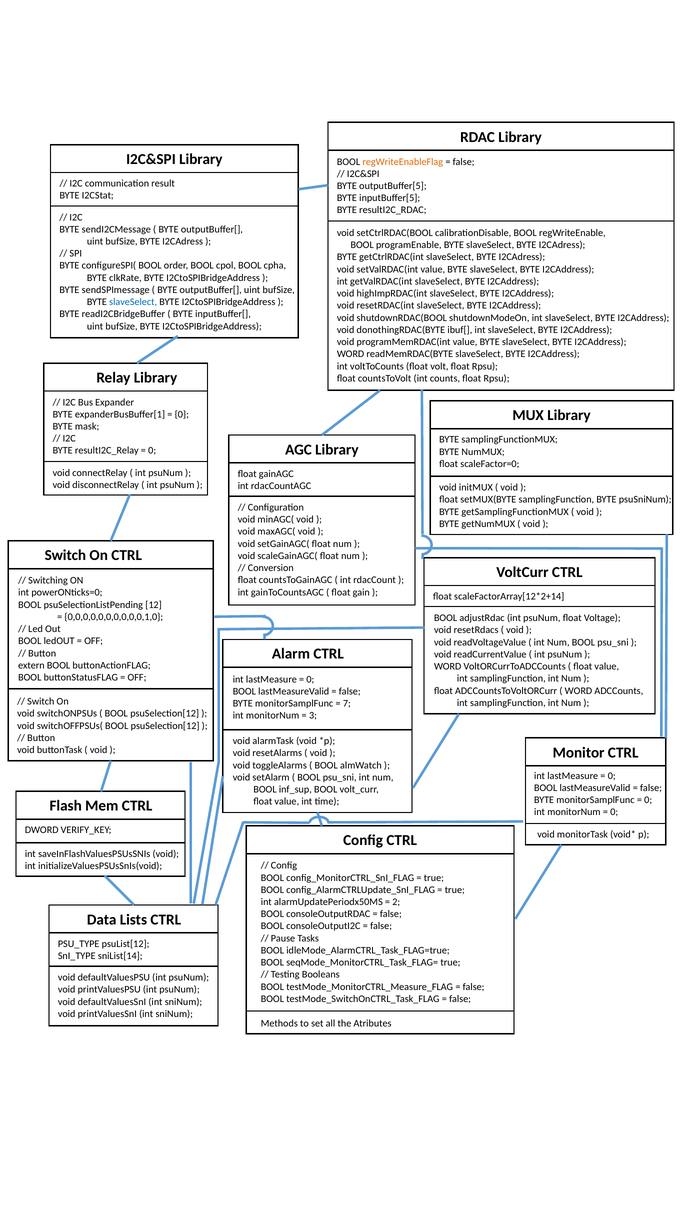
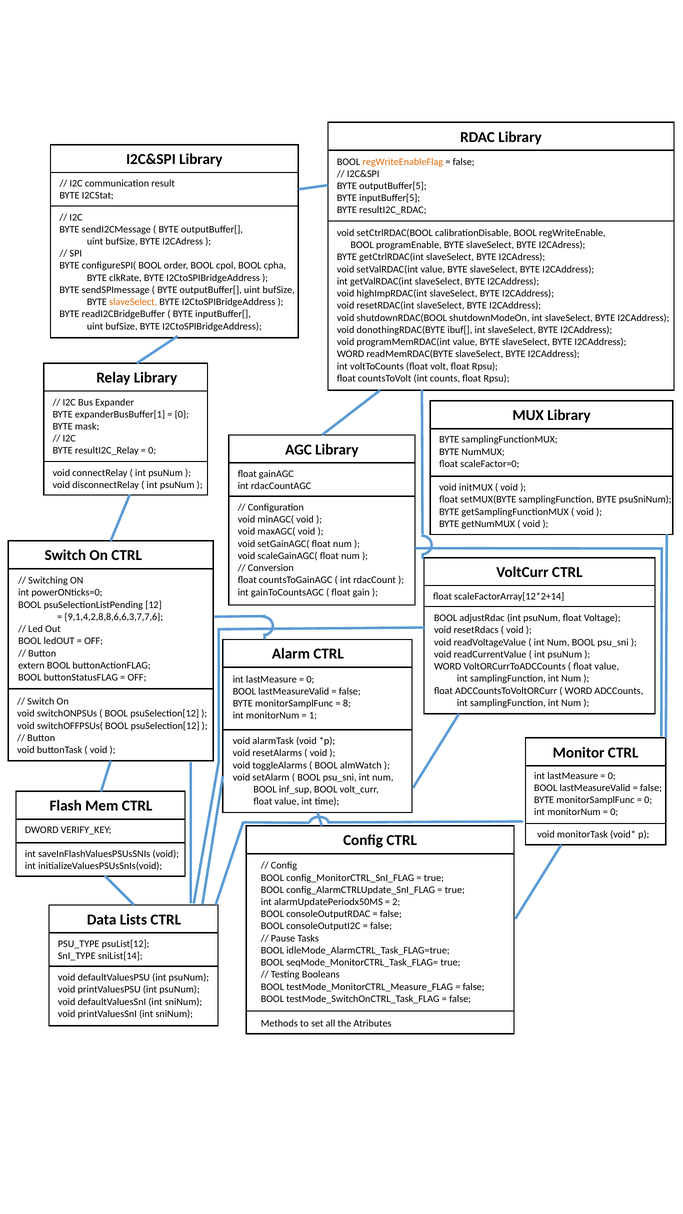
slaveSelect at (133, 302) colour: blue -> orange
0,0,0,0,0,0,0,0,0,0,1,0: 0,0,0,0,0,0,0,0,0,0,1,0 -> 9,1,4,2,8,8,6,6,3,7,7,6
7: 7 -> 8
3: 3 -> 1
